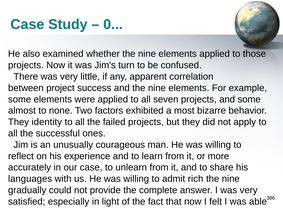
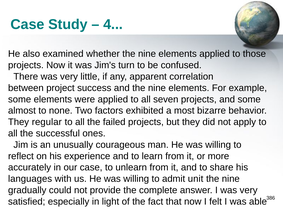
0: 0 -> 4
identity: identity -> regular
rich: rich -> unit
